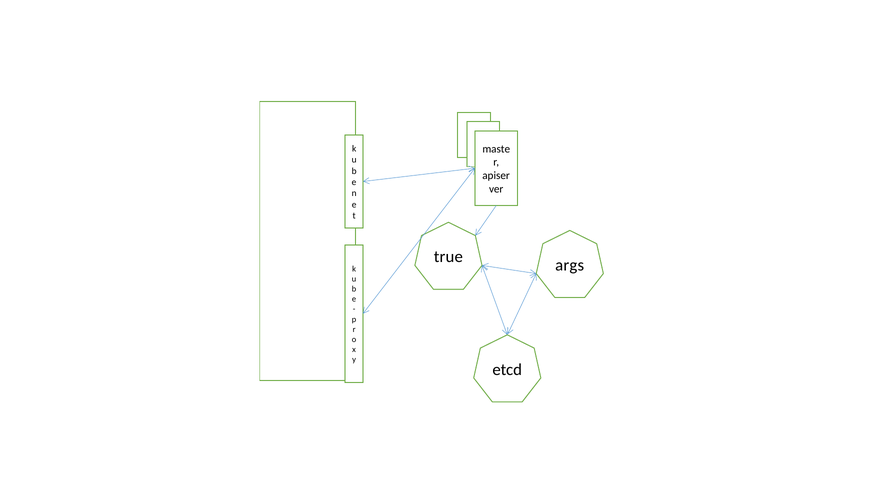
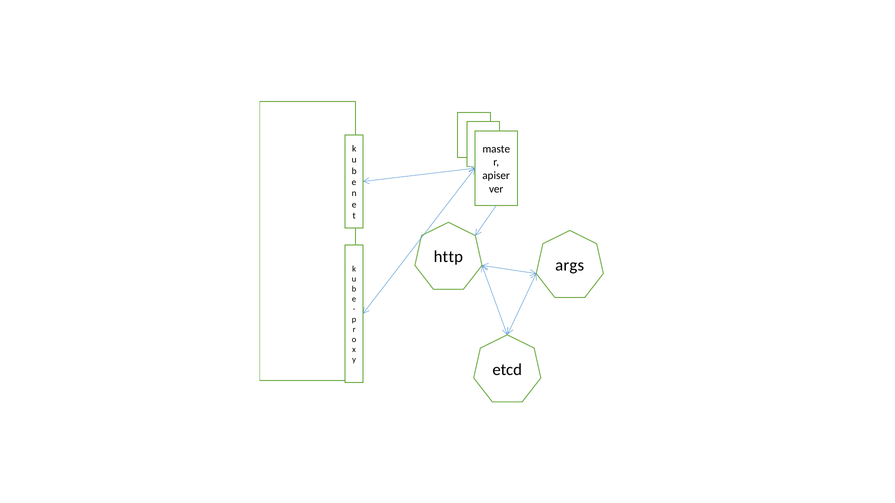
true: true -> http
